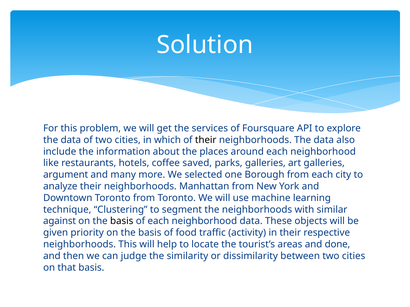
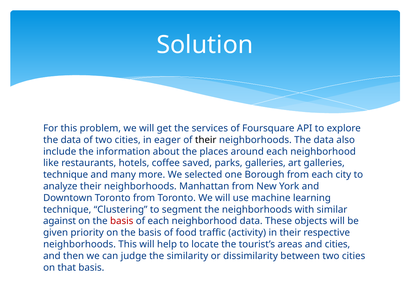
which: which -> eager
argument at (66, 175): argument -> technique
basis at (122, 221) colour: black -> red
and done: done -> cities
